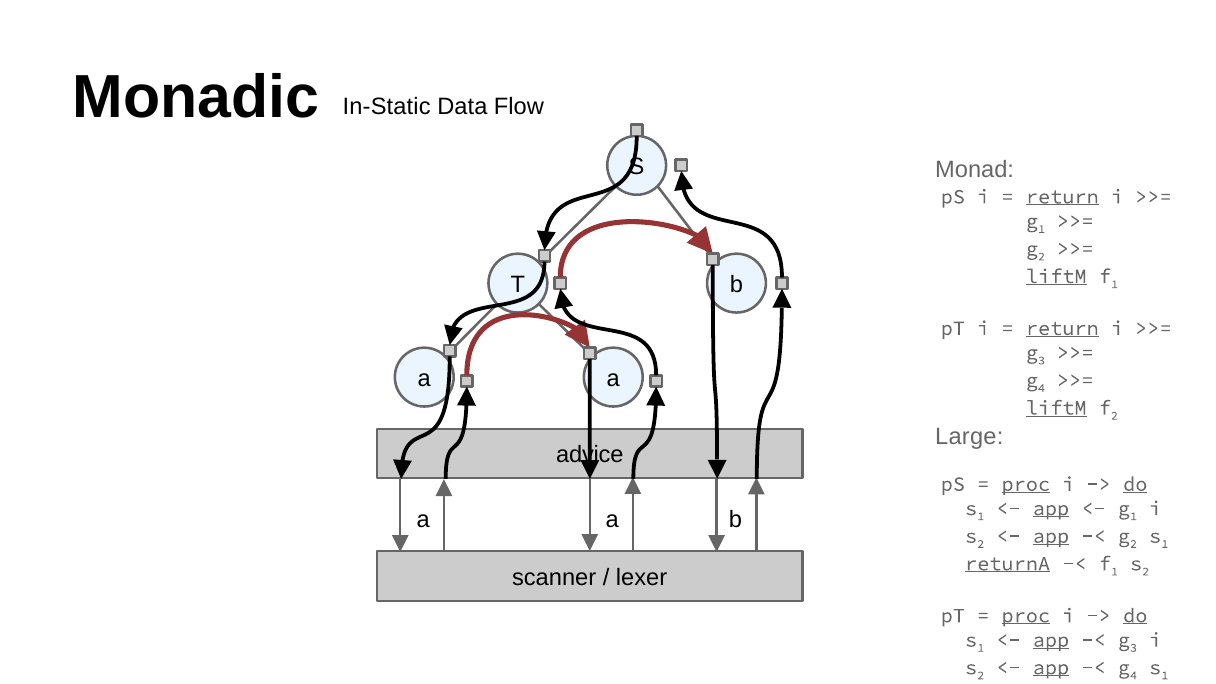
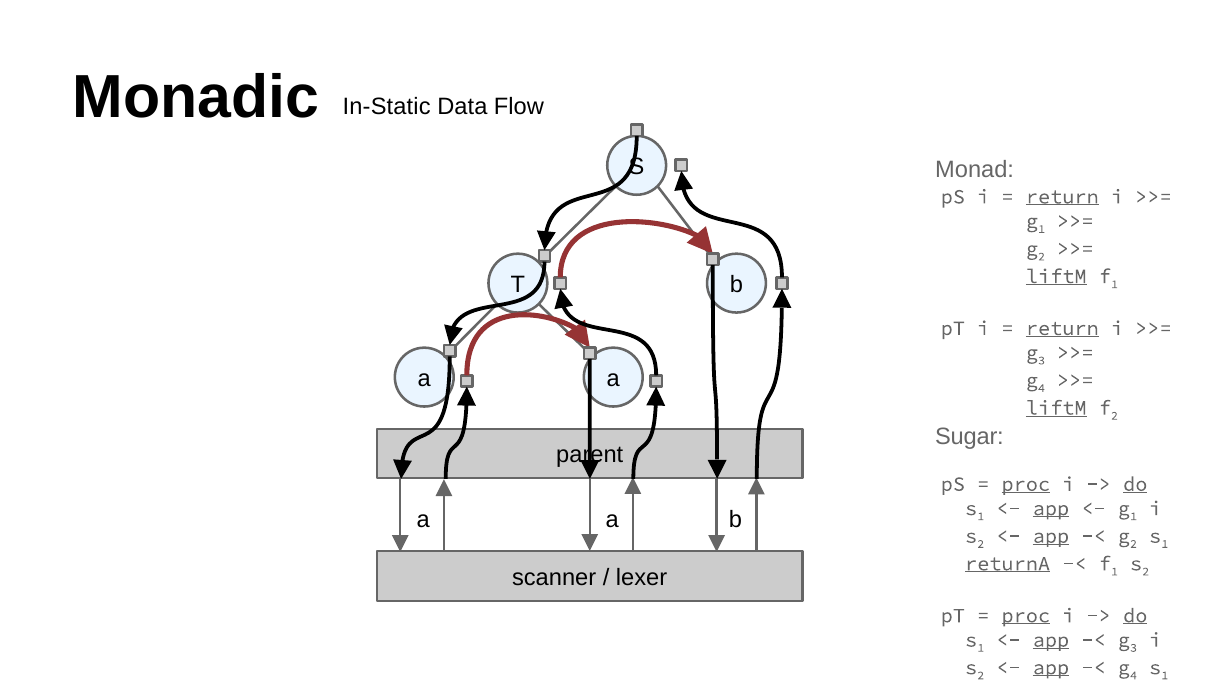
Large: Large -> Sugar
advice: advice -> parent
